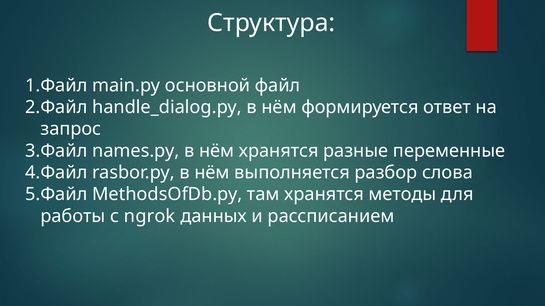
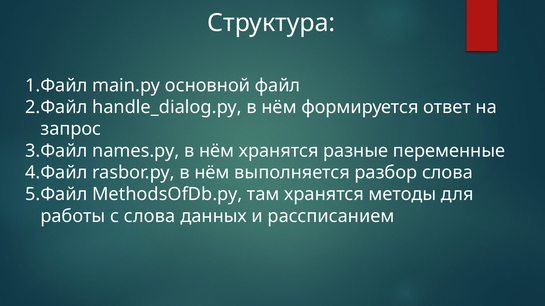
с ngrok: ngrok -> слова
